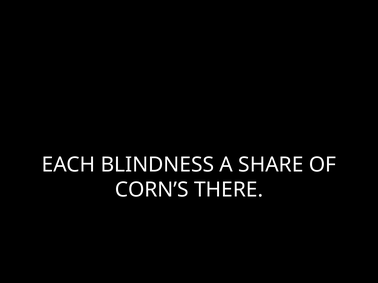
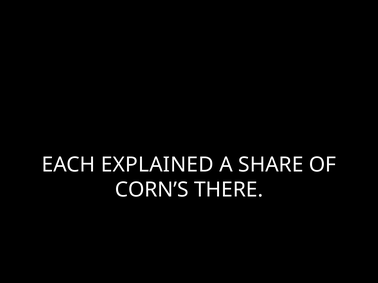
BLINDNESS: BLINDNESS -> EXPLAINED
